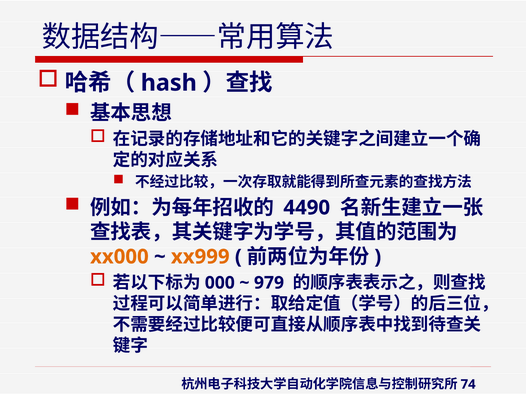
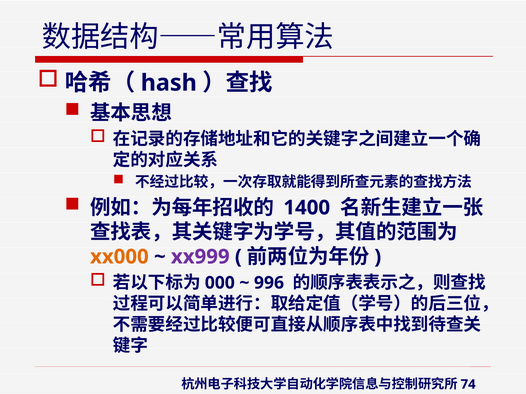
4490: 4490 -> 1400
xx999 colour: orange -> purple
979: 979 -> 996
